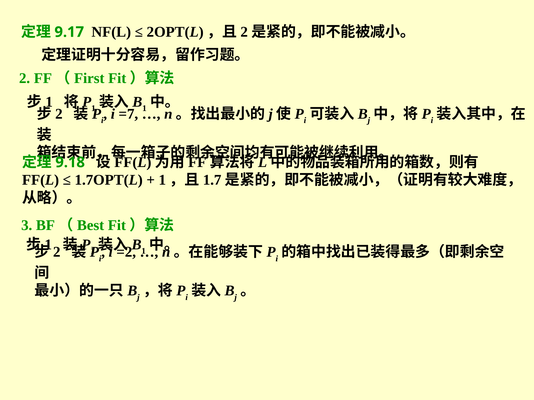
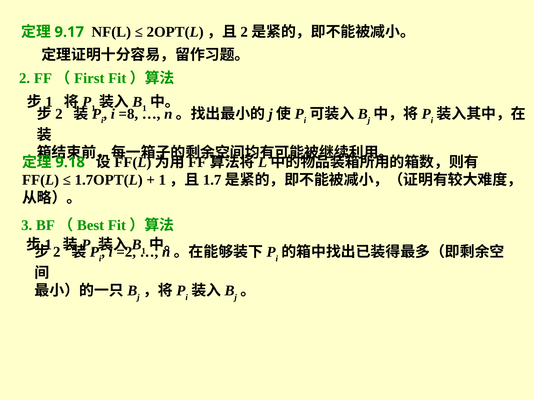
=7: =7 -> =8
